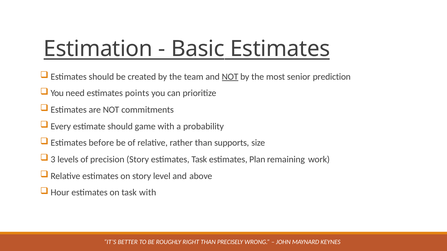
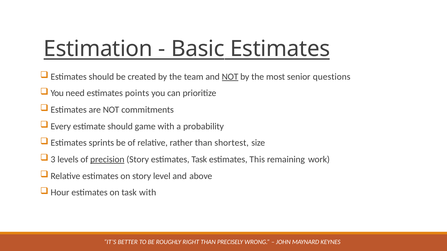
prediction: prediction -> questions
before: before -> sprints
supports: supports -> shortest
precision underline: none -> present
Plan: Plan -> This
